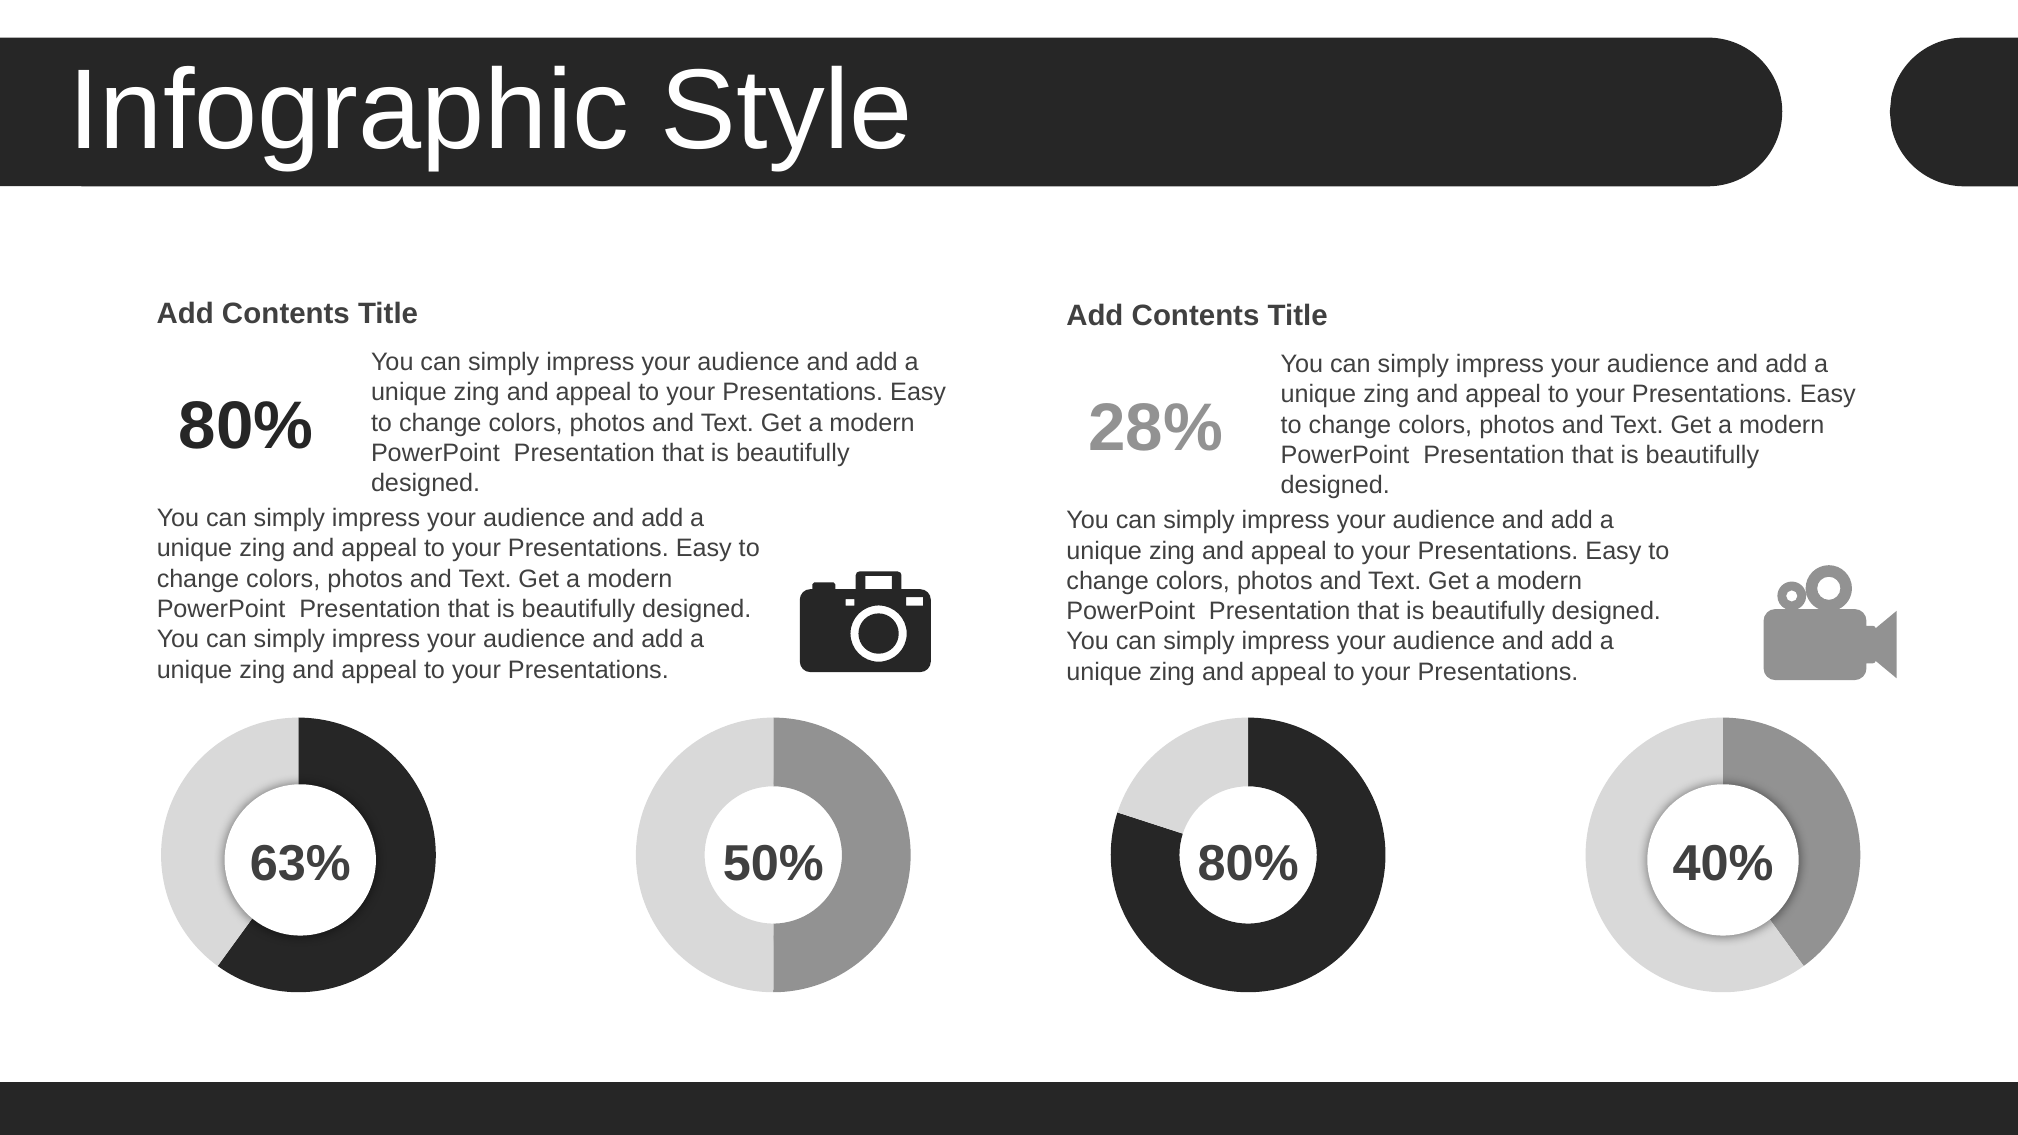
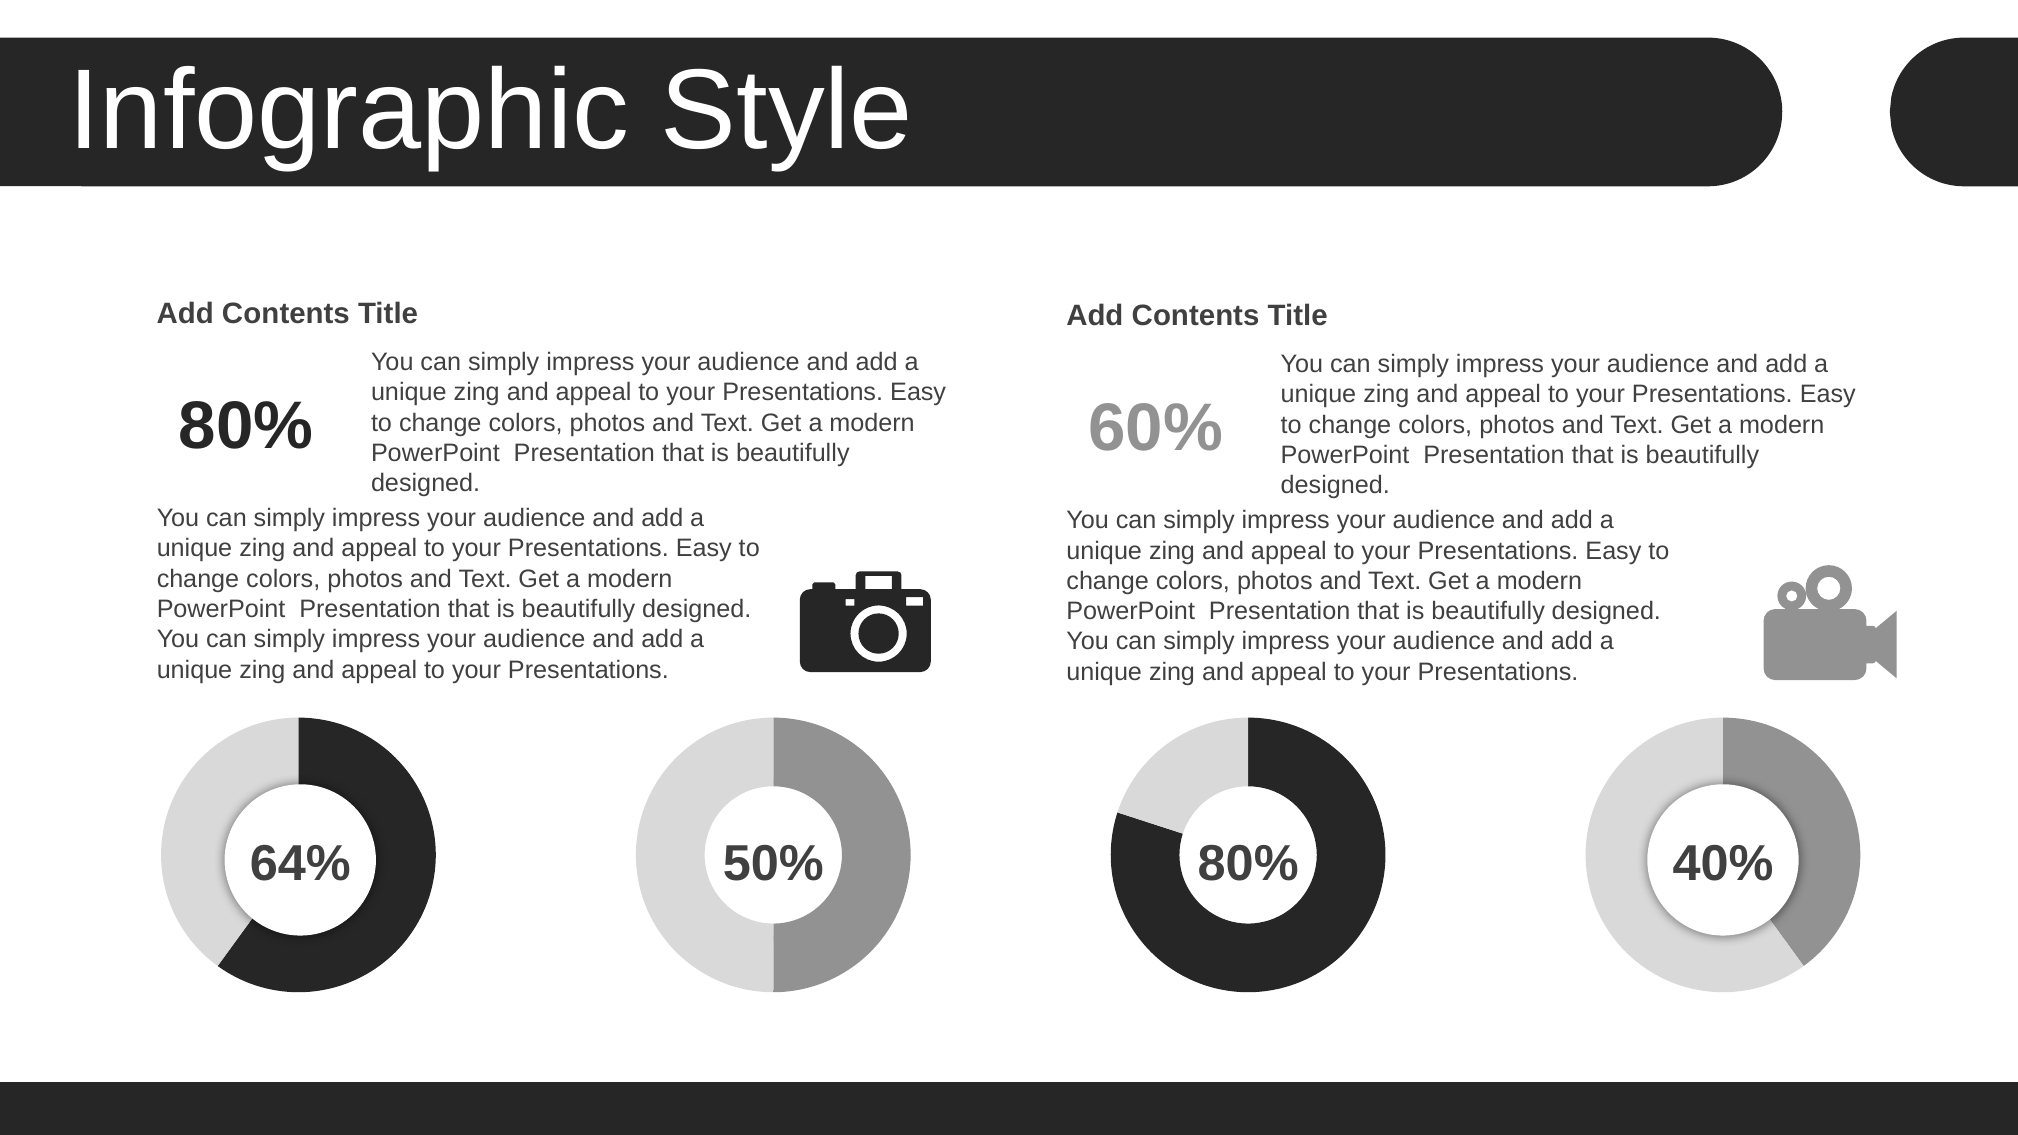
28%: 28% -> 60%
63%: 63% -> 64%
